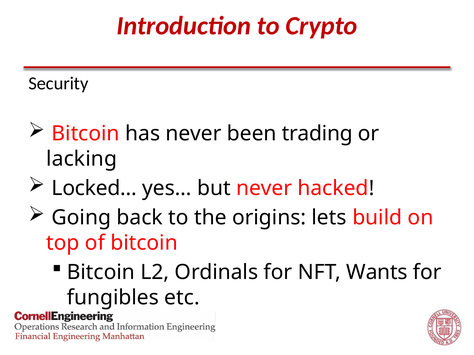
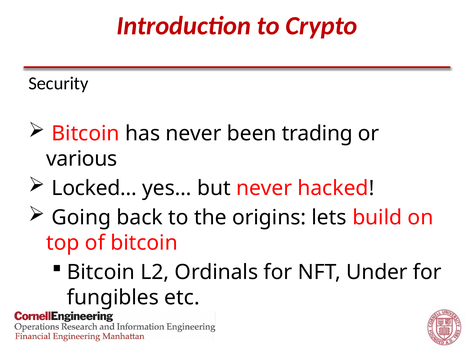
lacking: lacking -> various
Wants: Wants -> Under
